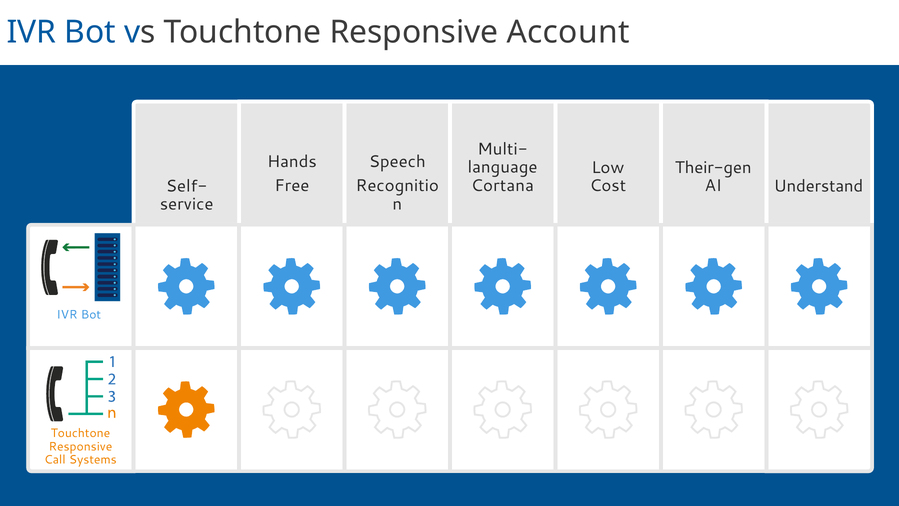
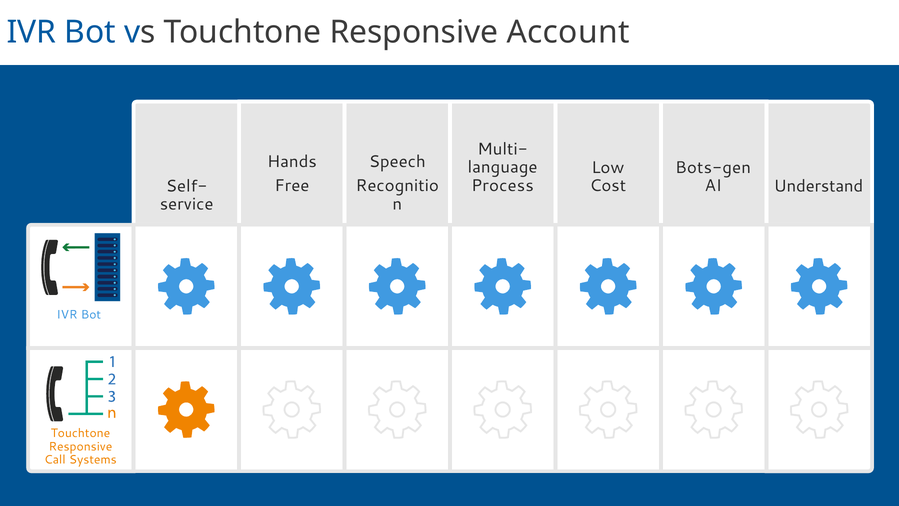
Their-gen: Their-gen -> Bots-gen
Cortana: Cortana -> Process
